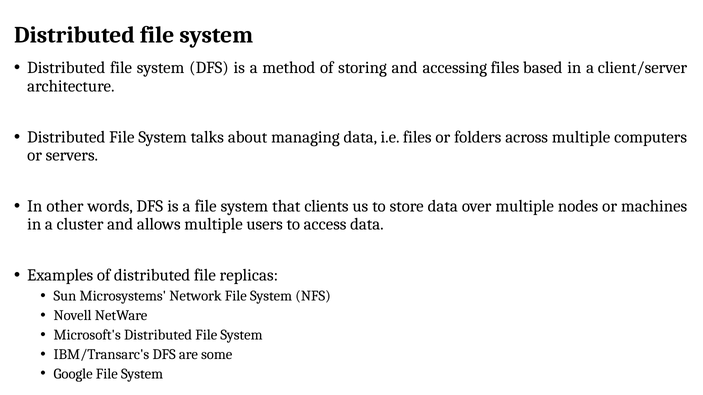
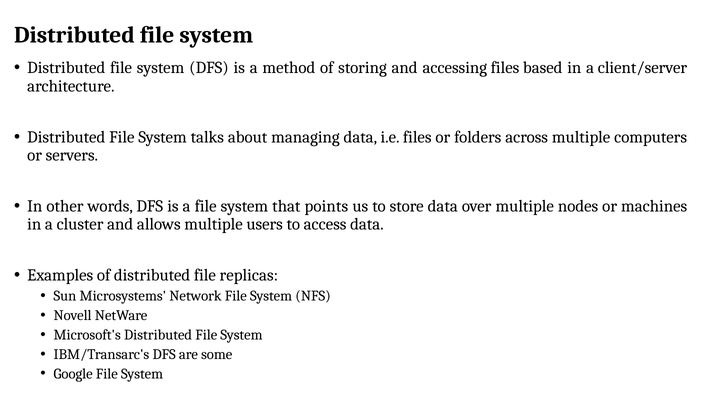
clients: clients -> points
